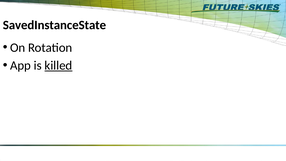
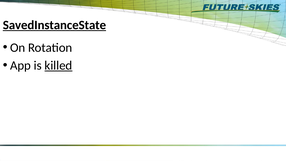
SavedInstanceState underline: none -> present
